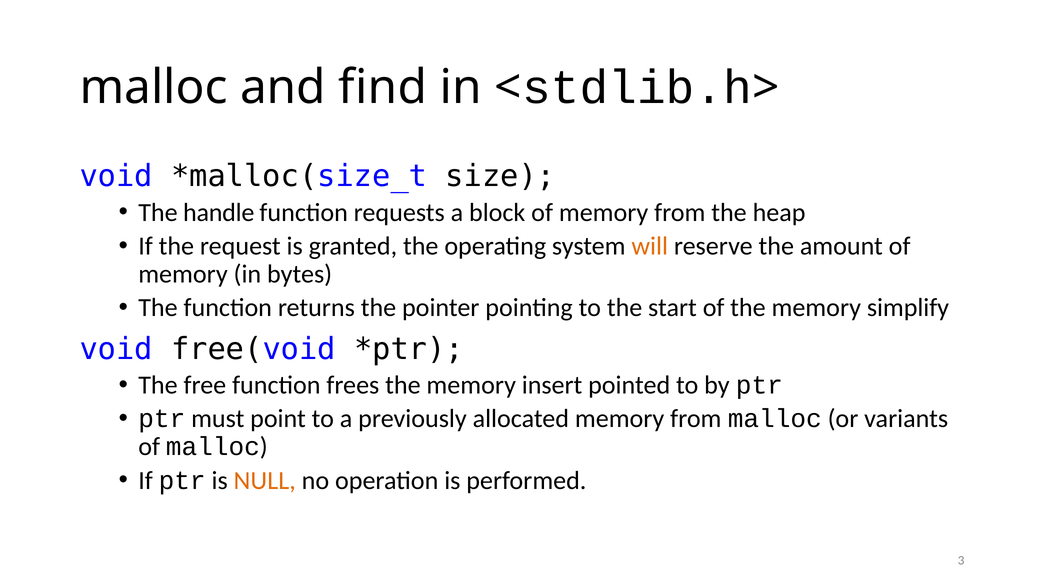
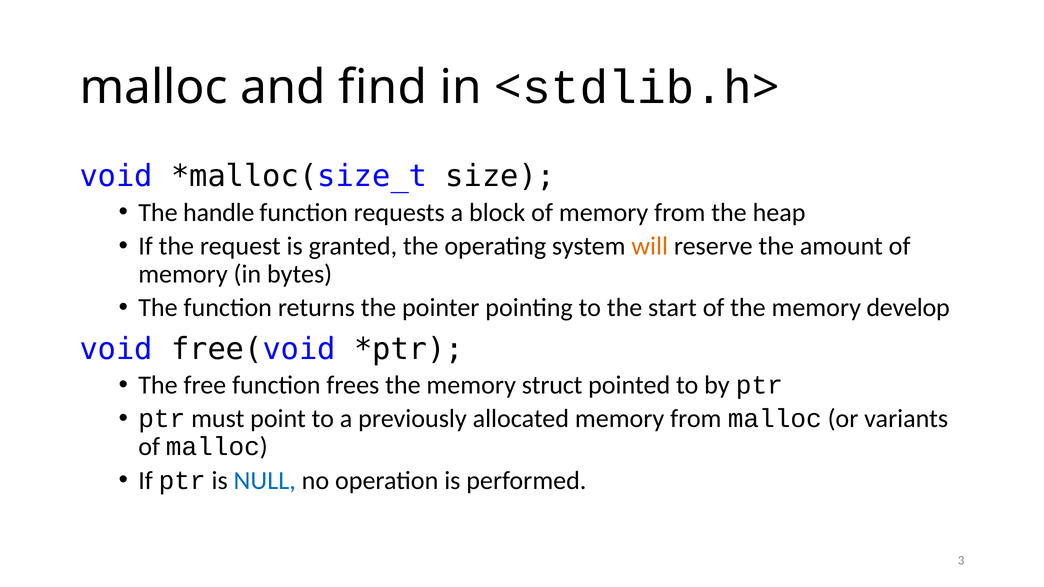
simplify: simplify -> develop
insert: insert -> struct
NULL colour: orange -> blue
